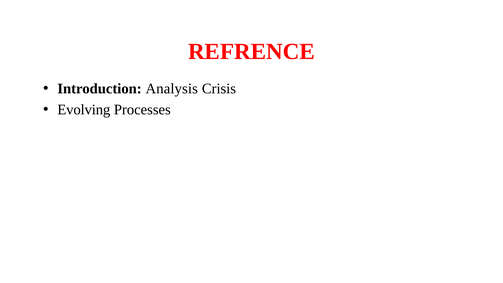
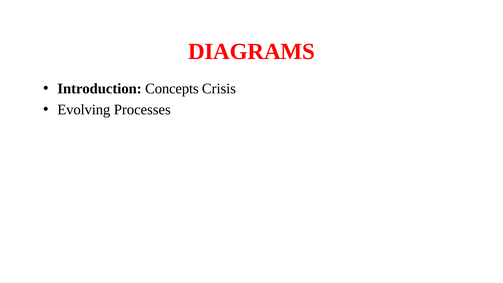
REFRENCE: REFRENCE -> DIAGRAMS
Analysis: Analysis -> Concepts
